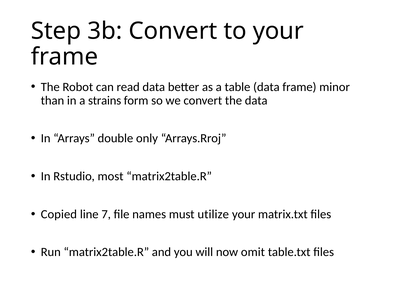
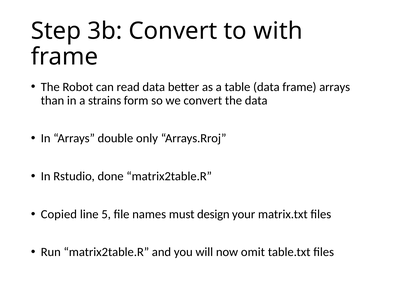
to your: your -> with
frame minor: minor -> arrays
most: most -> done
7: 7 -> 5
utilize: utilize -> design
